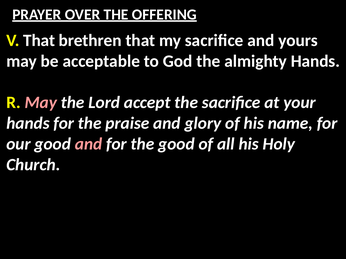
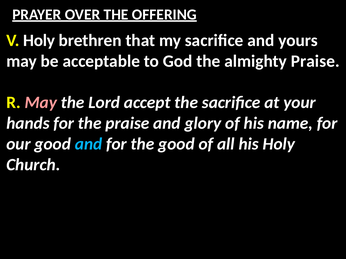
V That: That -> Holy
almighty Hands: Hands -> Praise
and at (89, 144) colour: pink -> light blue
